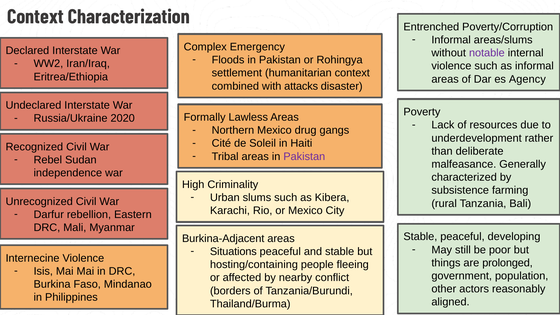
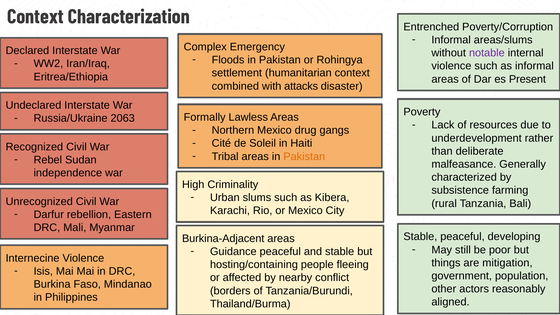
Agency: Agency -> Present
2020: 2020 -> 2063
Pakistan at (304, 156) colour: purple -> orange
Situations: Situations -> Guidance
prolonged: prolonged -> mitigation
